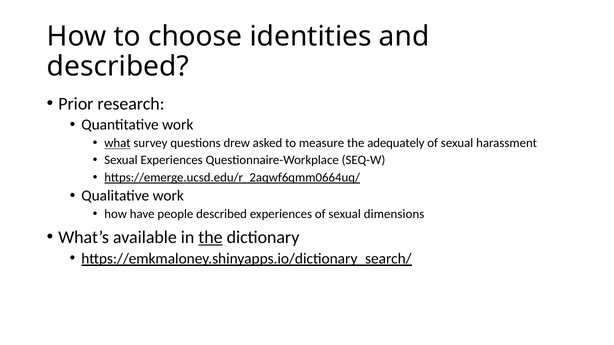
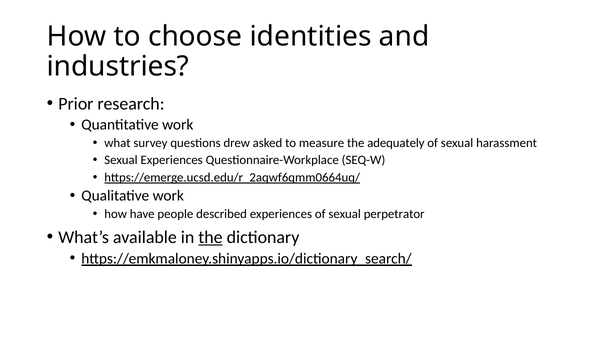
described at (118, 67): described -> industries
what underline: present -> none
dimensions: dimensions -> perpetrator
